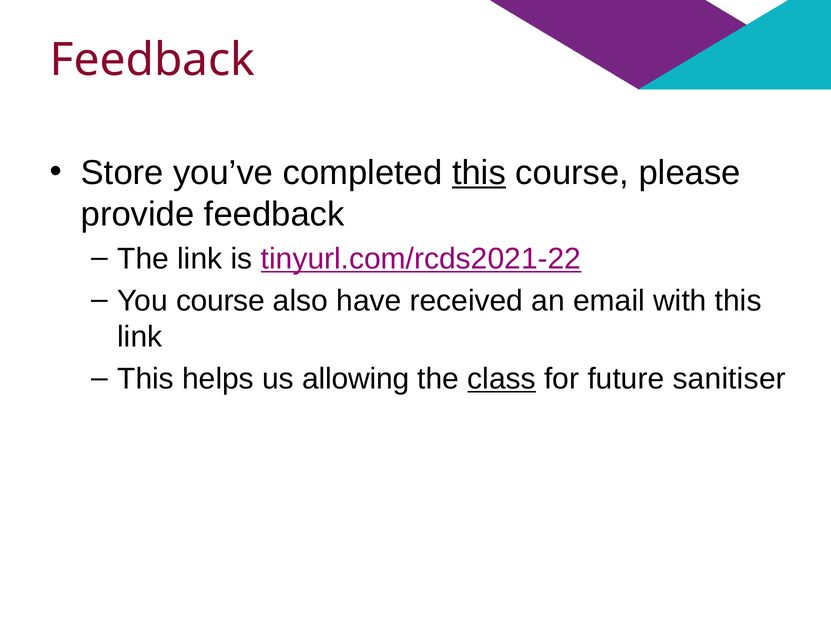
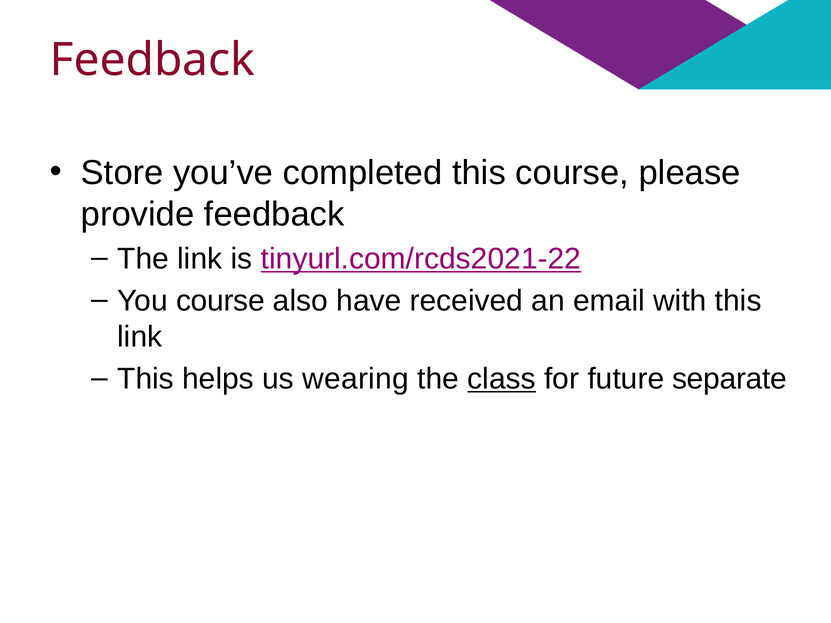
this at (479, 173) underline: present -> none
allowing: allowing -> wearing
sanitiser: sanitiser -> separate
